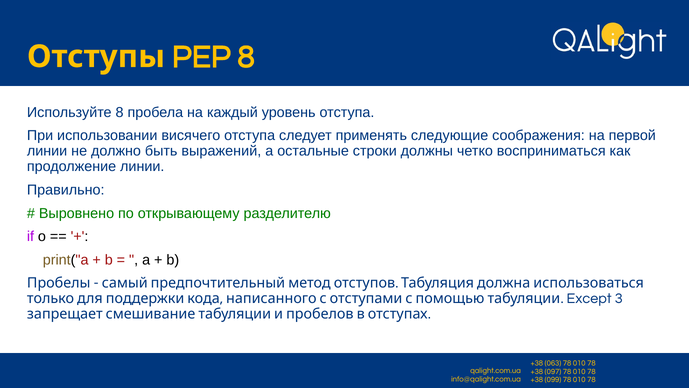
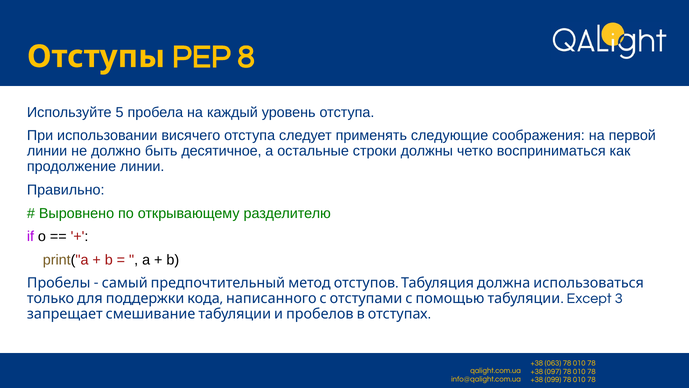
Используйте 8: 8 -> 5
выражений: выражений -> десятичное
